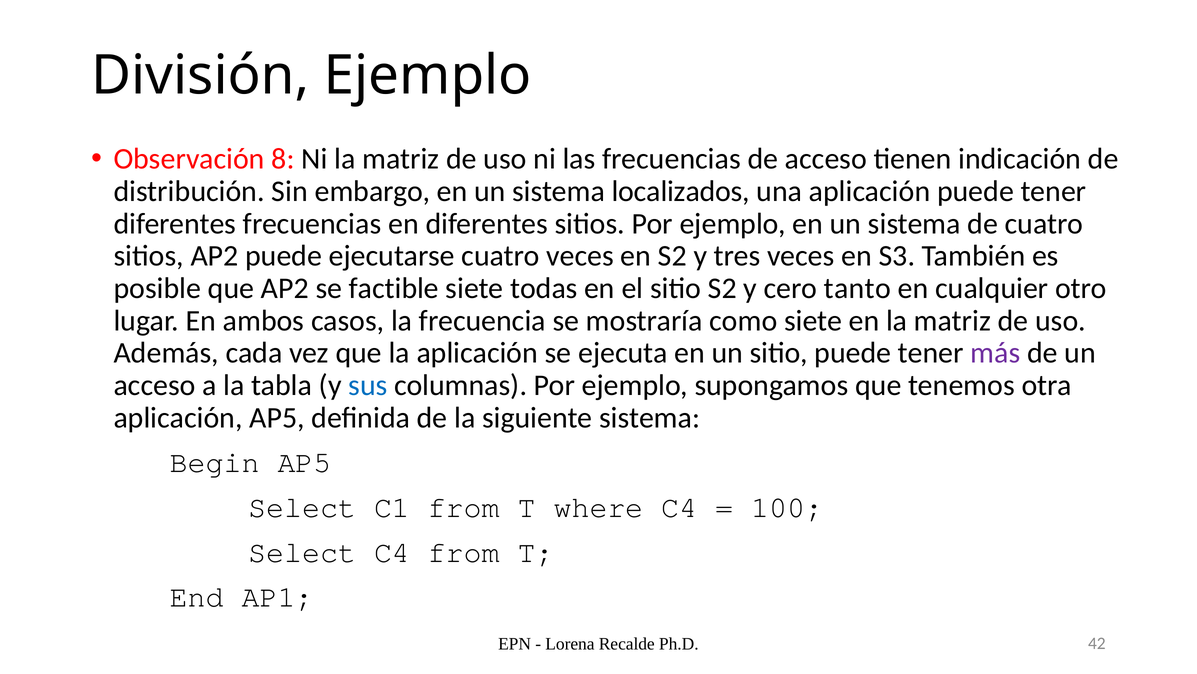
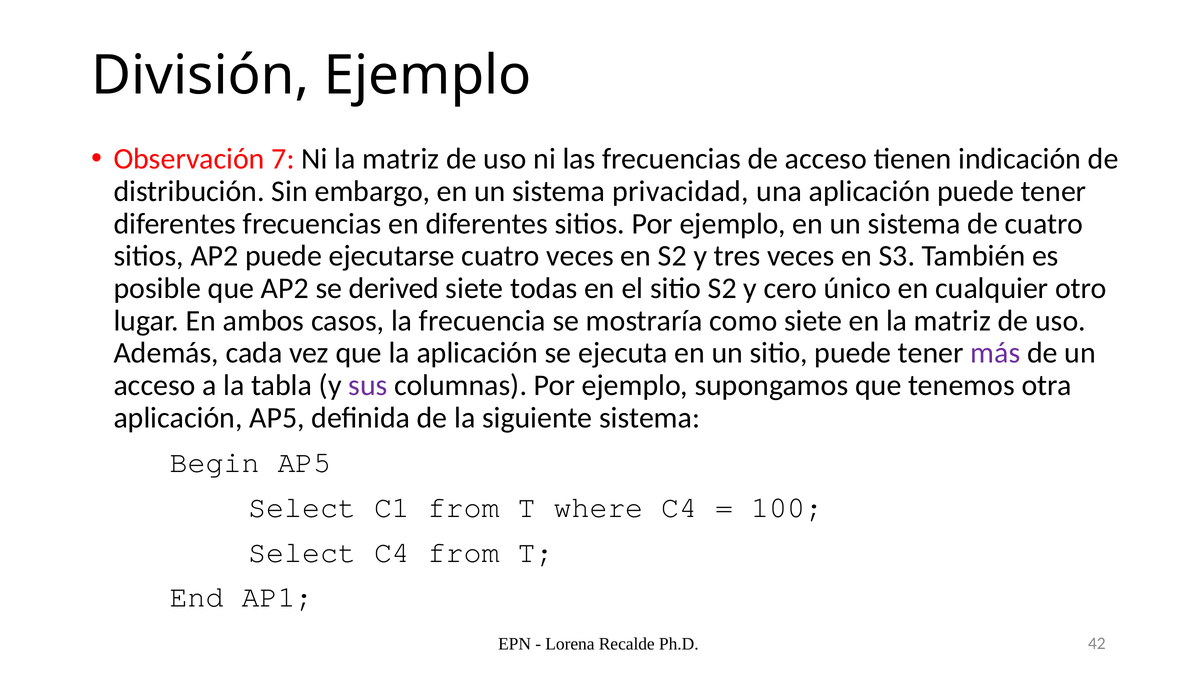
8: 8 -> 7
localizados: localizados -> privacidad
factible: factible -> derived
tanto: tanto -> único
sus colour: blue -> purple
